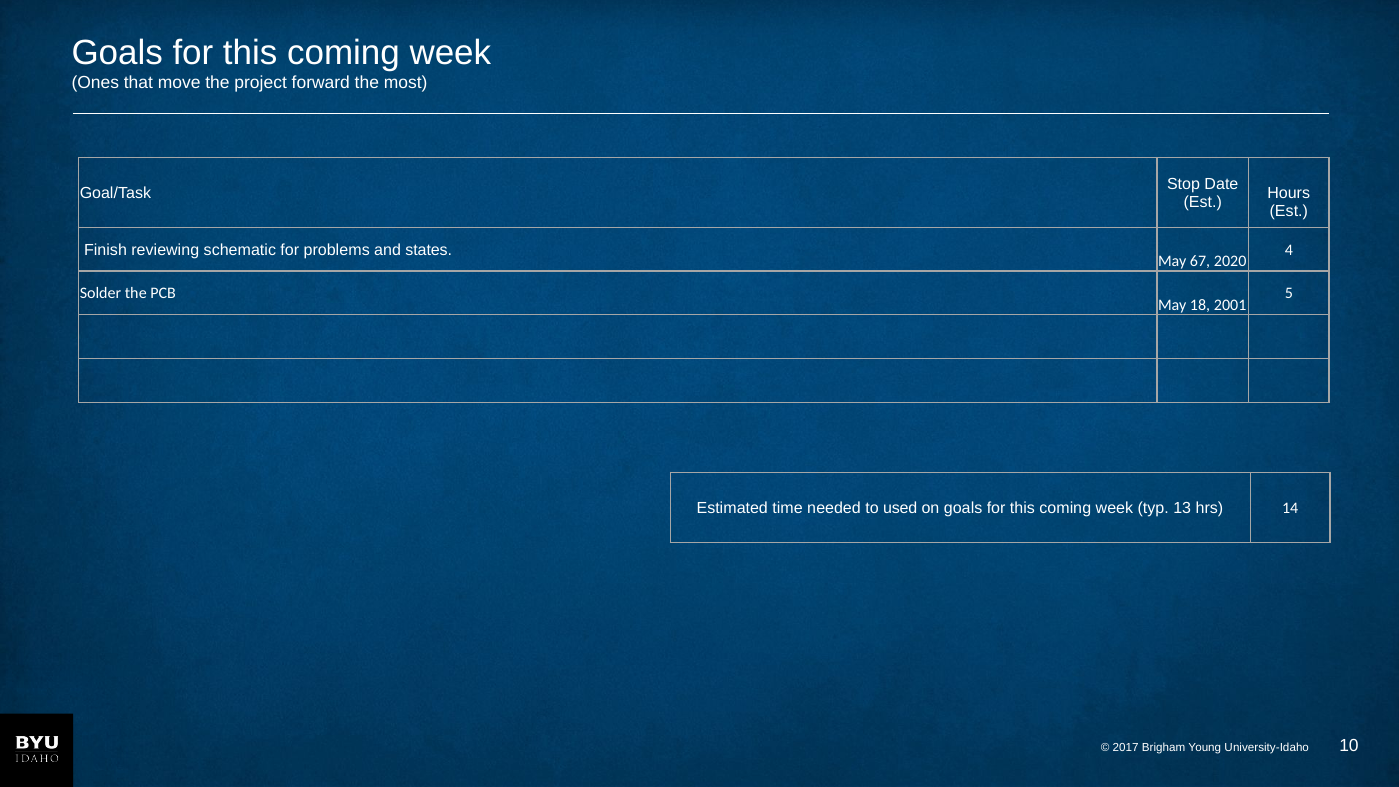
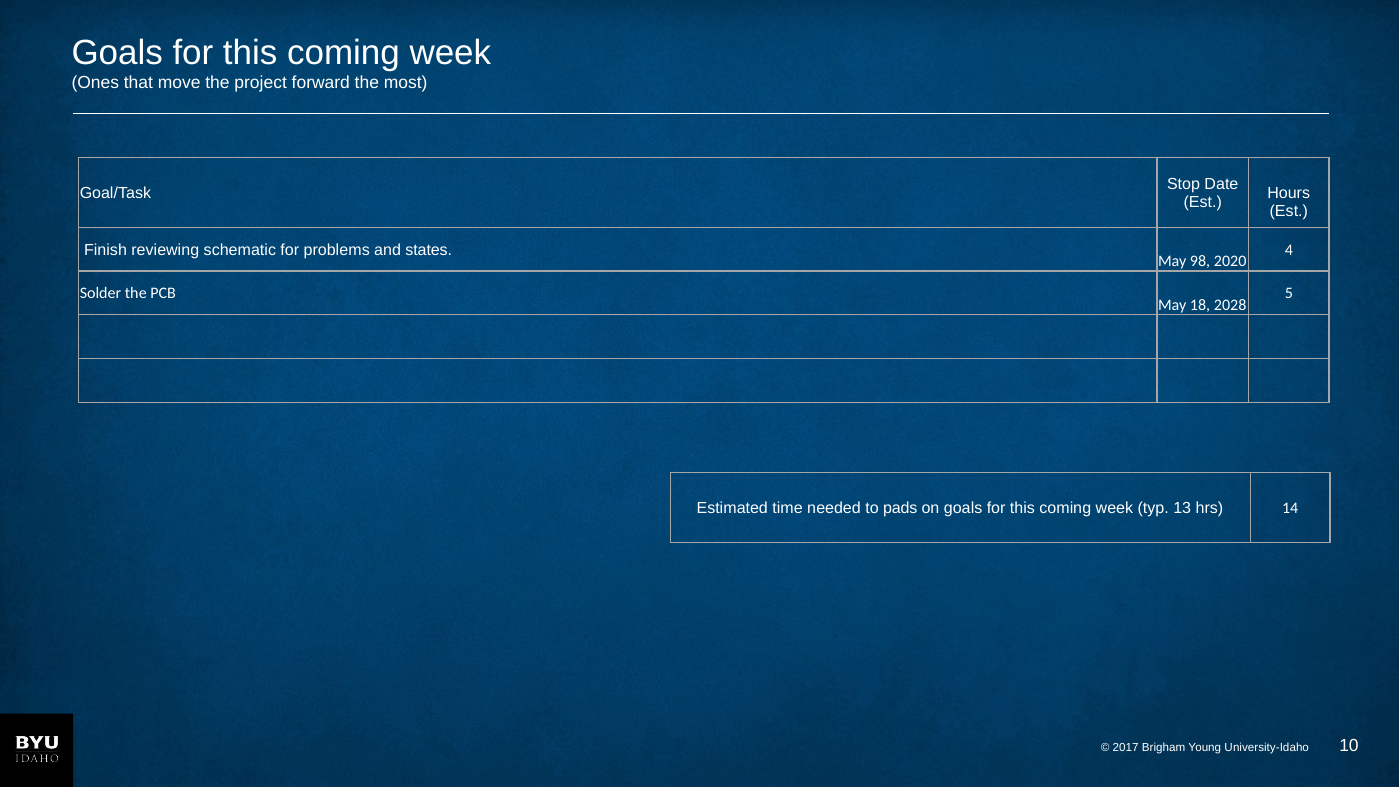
67: 67 -> 98
2001: 2001 -> 2028
used: used -> pads
